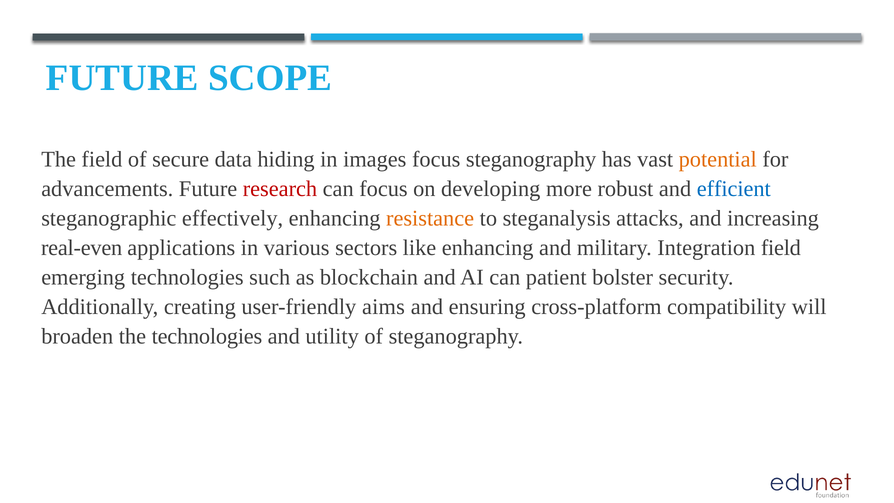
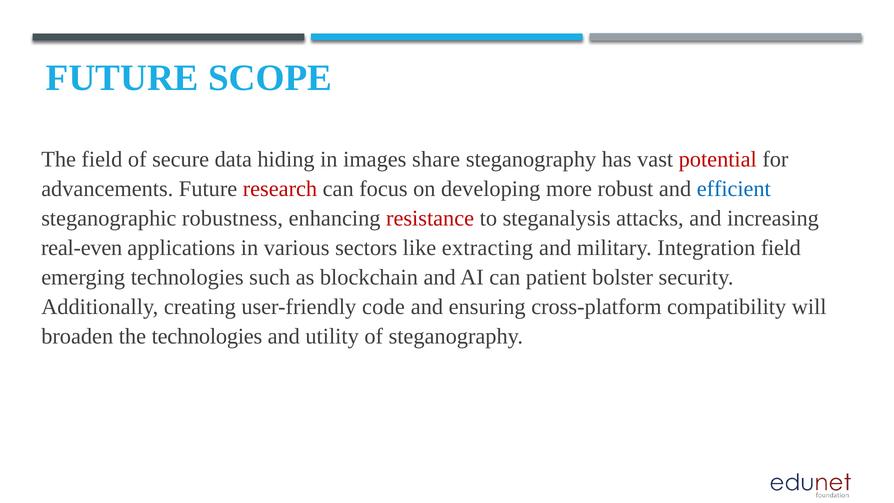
images focus: focus -> share
potential colour: orange -> red
effectively: effectively -> robustness
resistance colour: orange -> red
like enhancing: enhancing -> extracting
aims: aims -> code
